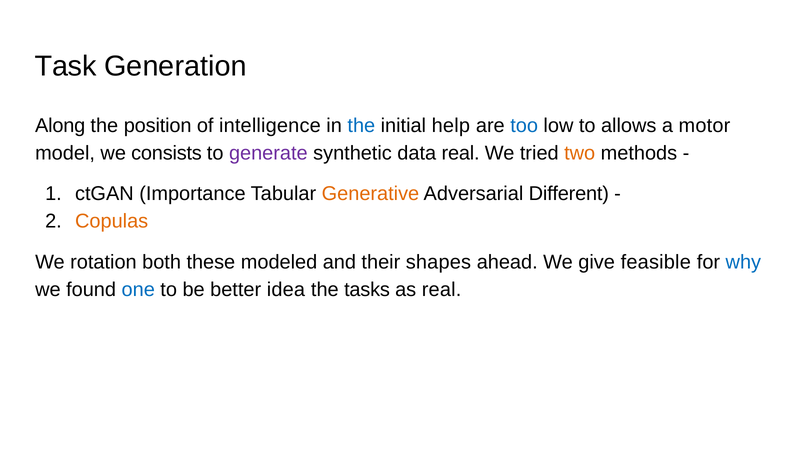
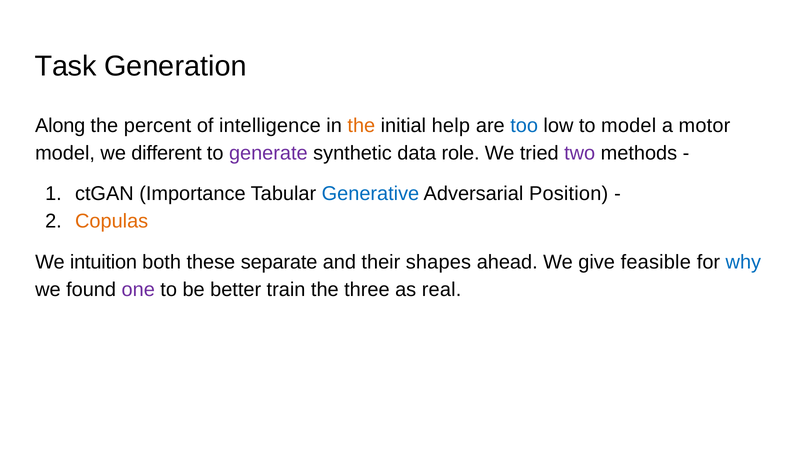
position: position -> percent
the at (361, 125) colour: blue -> orange
to allows: allows -> model
consists: consists -> different
data real: real -> role
two colour: orange -> purple
Generative colour: orange -> blue
Different: Different -> Position
rotation: rotation -> intuition
modeled: modeled -> separate
one colour: blue -> purple
idea: idea -> train
tasks: tasks -> three
